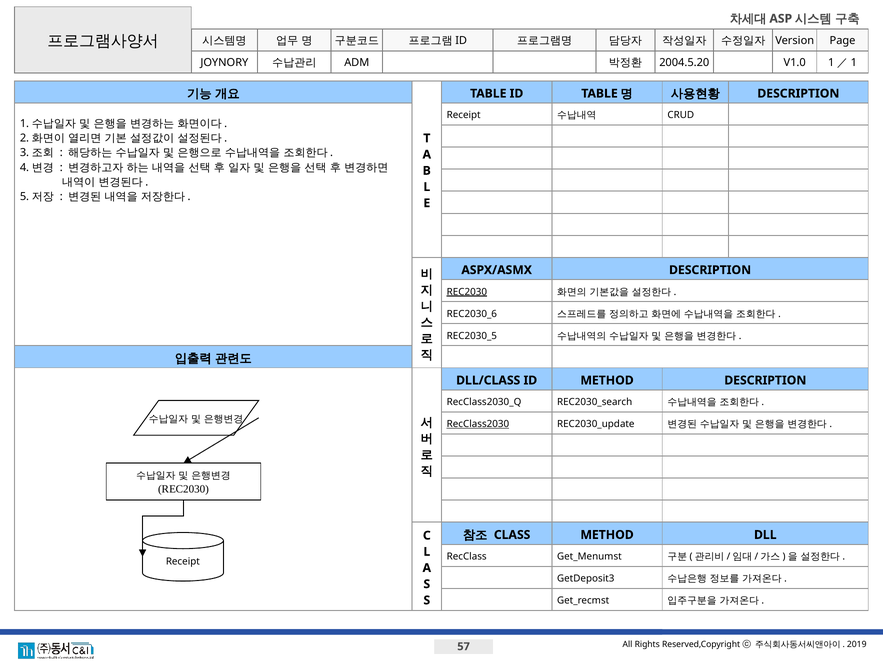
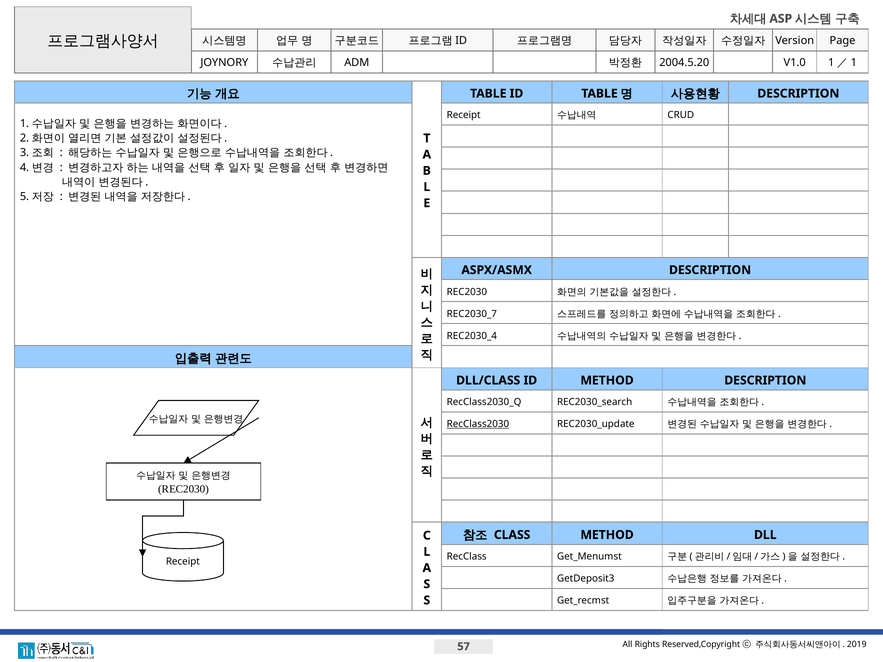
REC2030 at (467, 292) underline: present -> none
REC2030_6: REC2030_6 -> REC2030_7
REC2030_5: REC2030_5 -> REC2030_4
